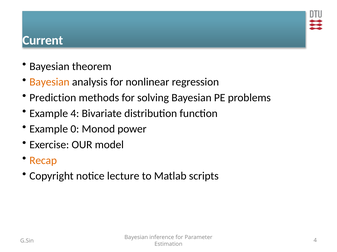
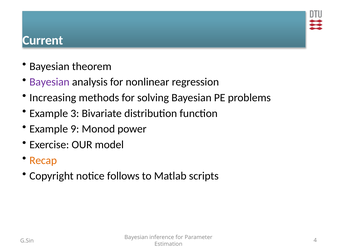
Bayesian at (49, 82) colour: orange -> purple
Prediction: Prediction -> Increasing
Example 4: 4 -> 3
0: 0 -> 9
lecture: lecture -> follows
